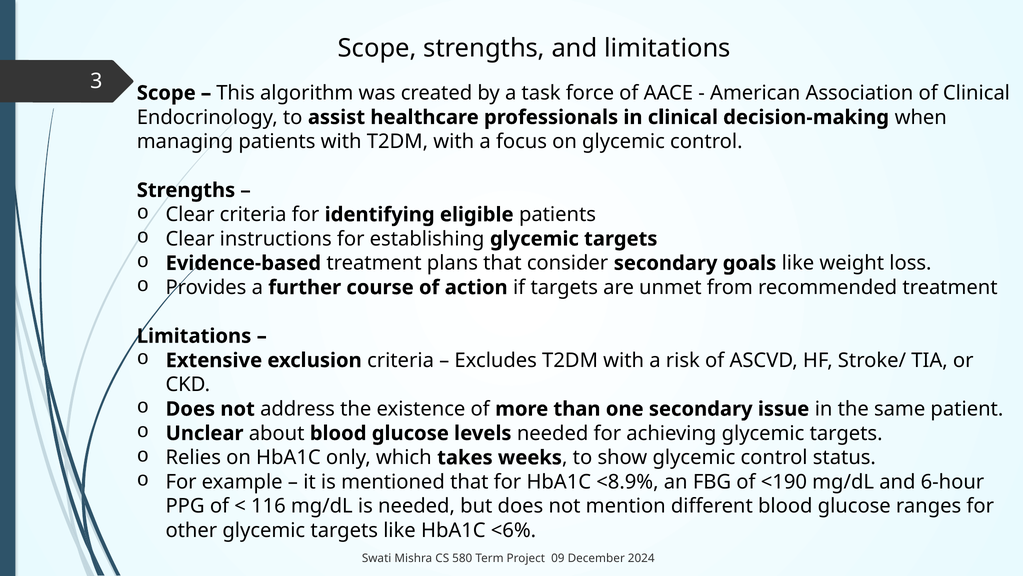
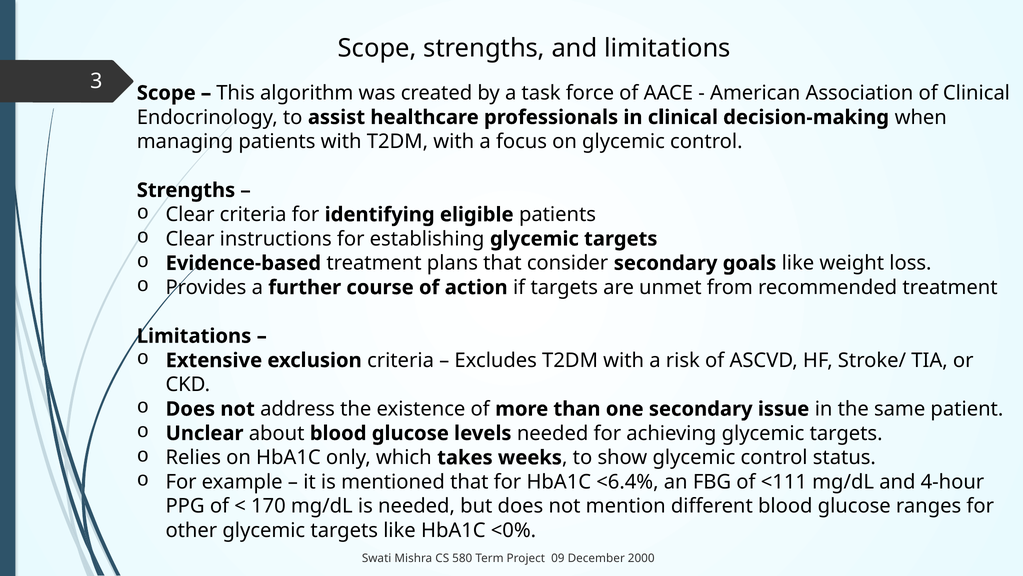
<8.9%: <8.9% -> <6.4%
<190: <190 -> <111
6-hour: 6-hour -> 4-hour
116: 116 -> 170
<6%: <6% -> <0%
2024: 2024 -> 2000
